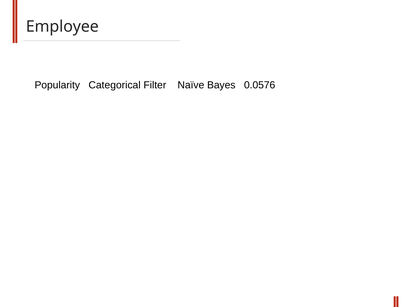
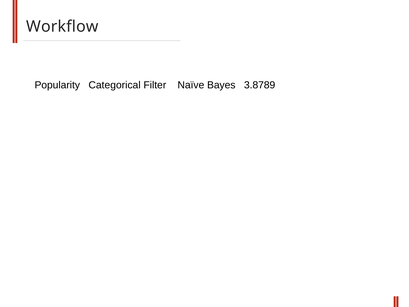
Employee: Employee -> Workflow
0.0576: 0.0576 -> 3.8789
